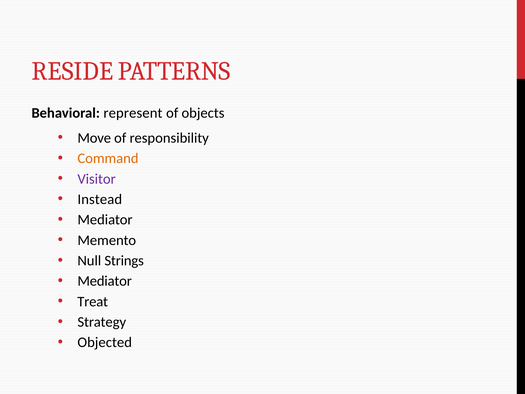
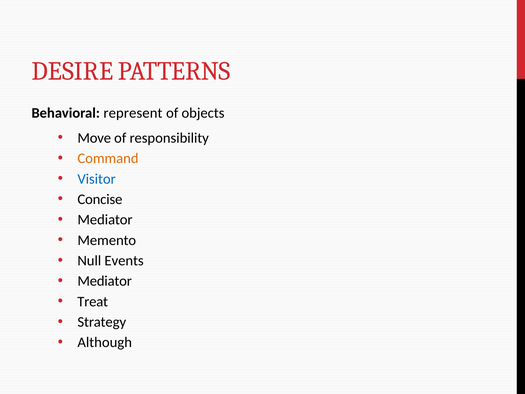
RESIDE: RESIDE -> DESIRE
Visitor colour: purple -> blue
Instead: Instead -> Concise
Strings: Strings -> Events
Objected: Objected -> Although
